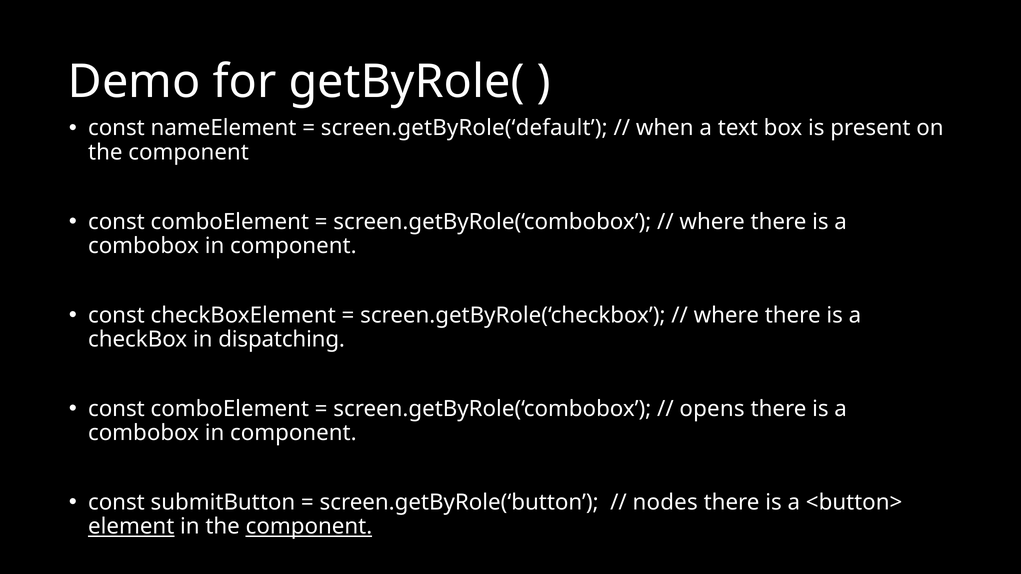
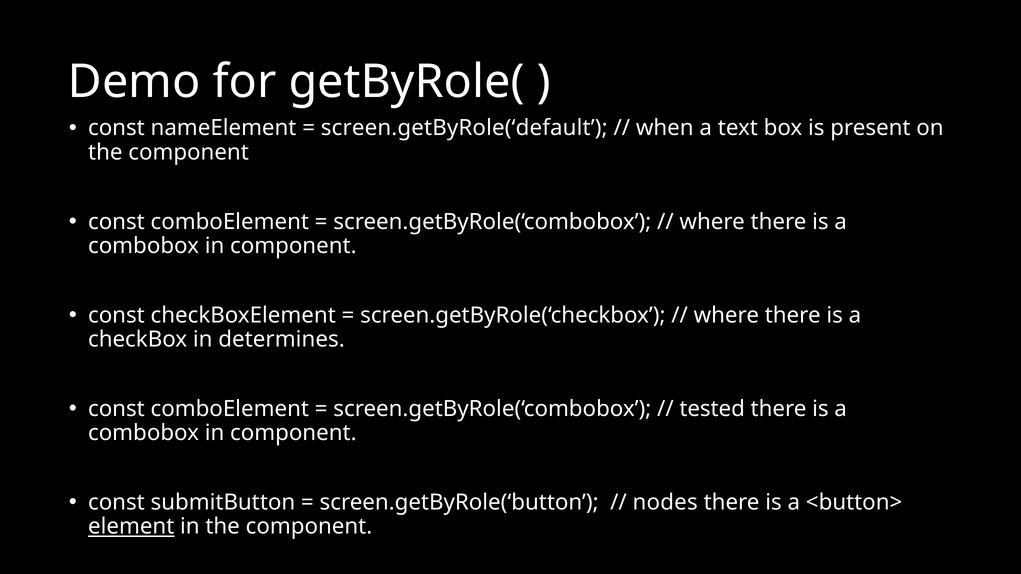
dispatching: dispatching -> determines
opens: opens -> tested
component at (309, 527) underline: present -> none
